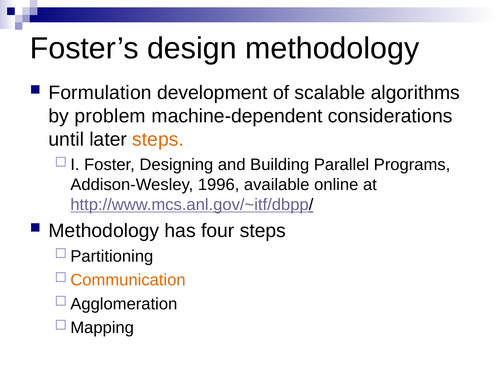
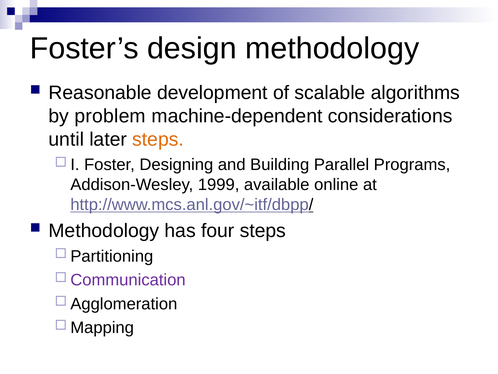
Formulation: Formulation -> Reasonable
1996: 1996 -> 1999
Communication colour: orange -> purple
